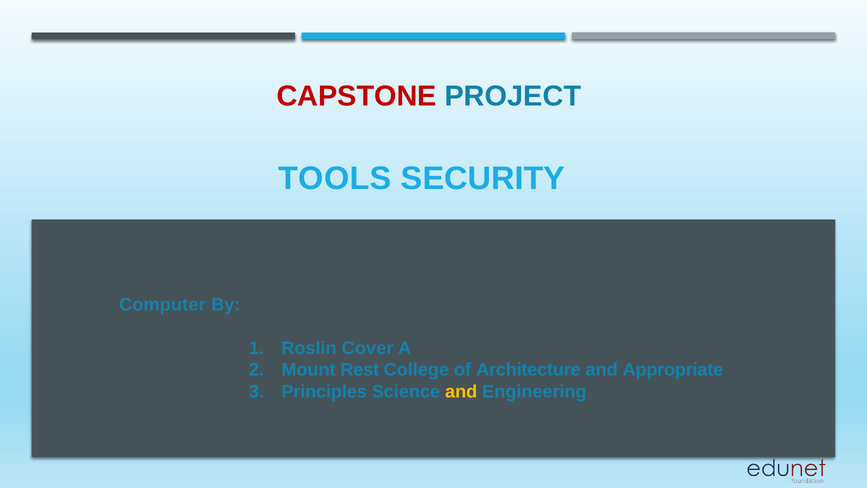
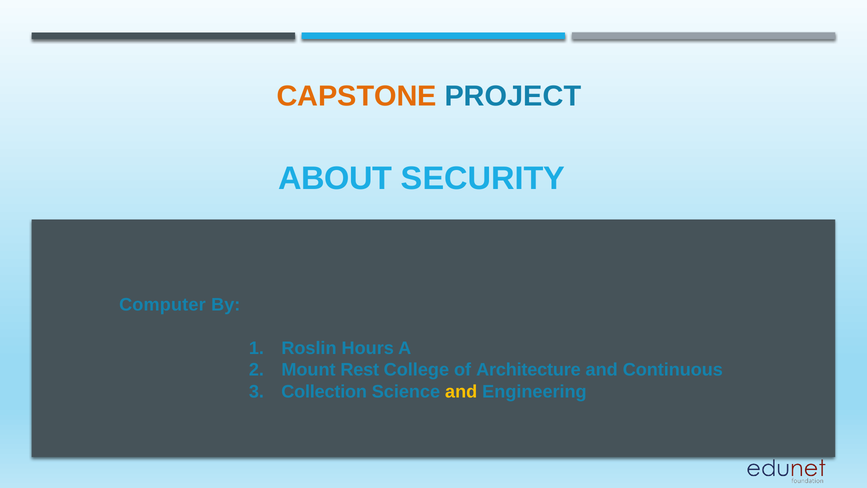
CAPSTONE colour: red -> orange
TOOLS: TOOLS -> ABOUT
Cover: Cover -> Hours
Appropriate: Appropriate -> Continuous
Principles: Principles -> Collection
